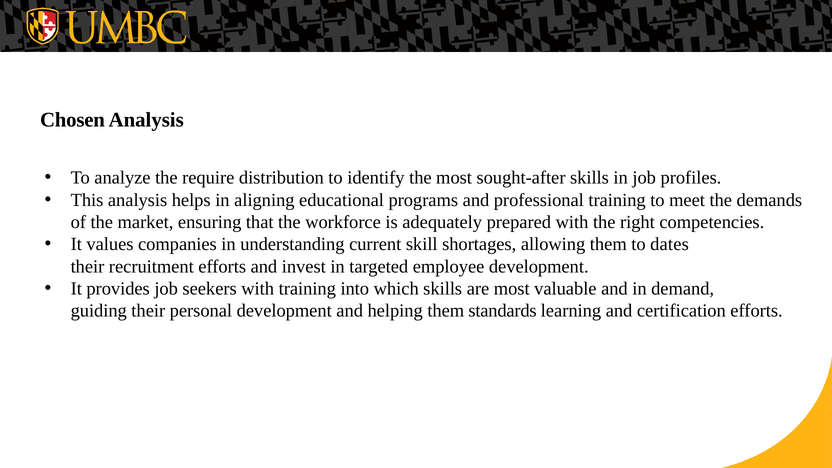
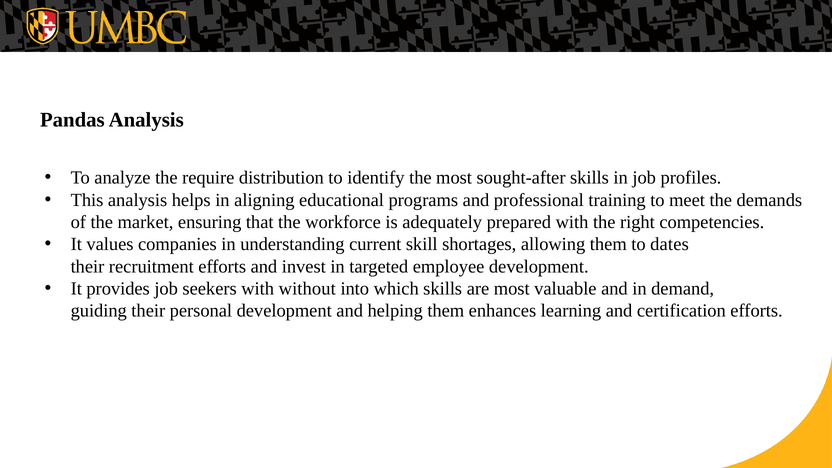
Chosen: Chosen -> Pandas
with training: training -> without
standards: standards -> enhances
